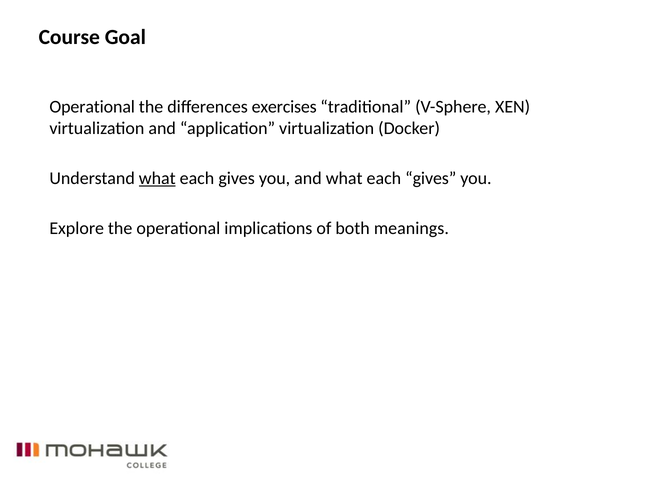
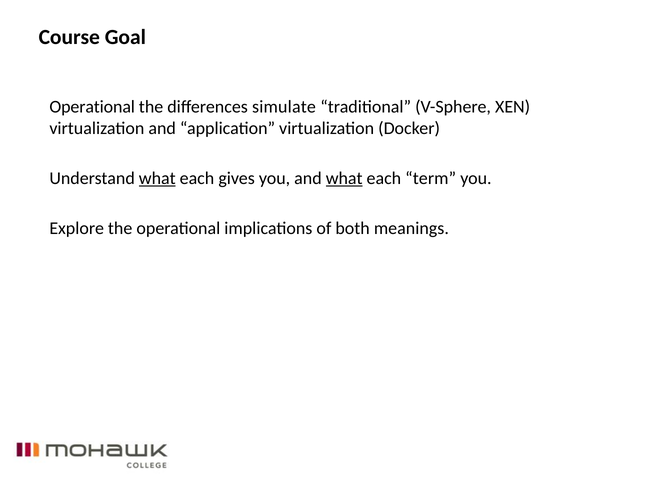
exercises: exercises -> simulate
what at (344, 179) underline: none -> present
gives at (431, 179): gives -> term
